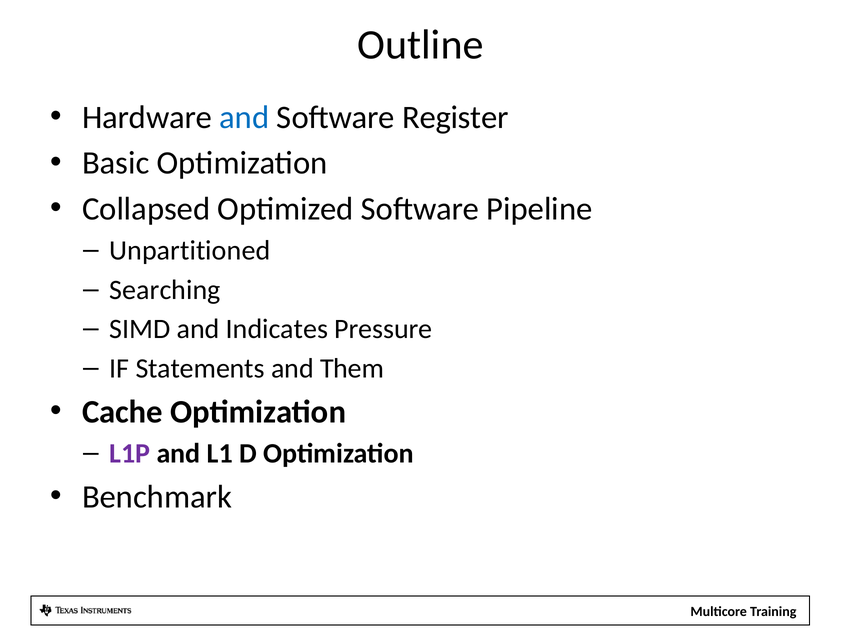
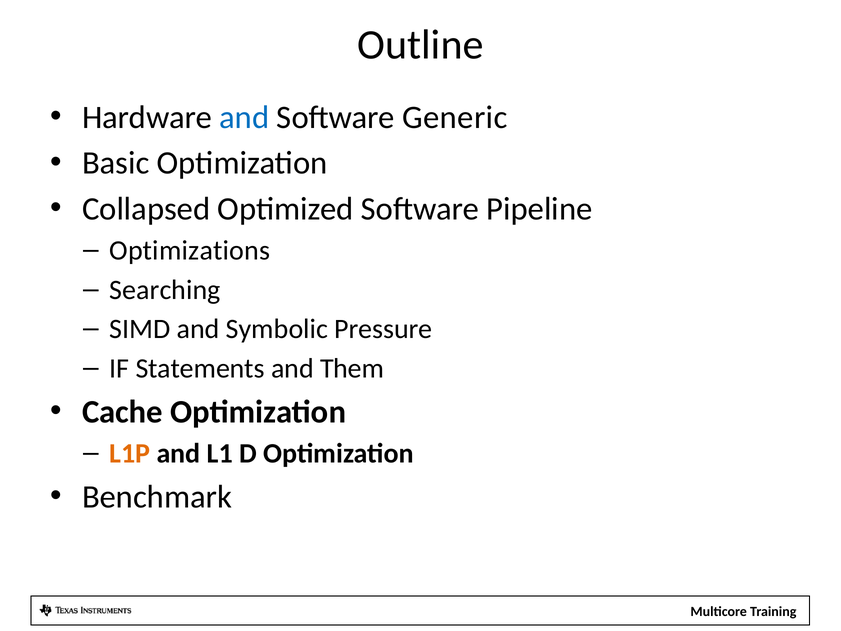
Register: Register -> Generic
Unpartitioned: Unpartitioned -> Optimizations
Indicates: Indicates -> Symbolic
L1P colour: purple -> orange
